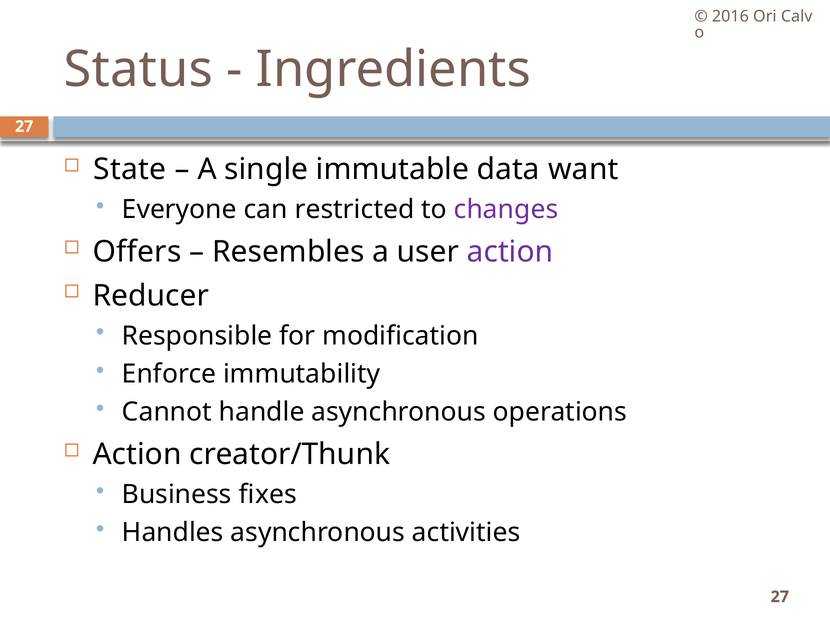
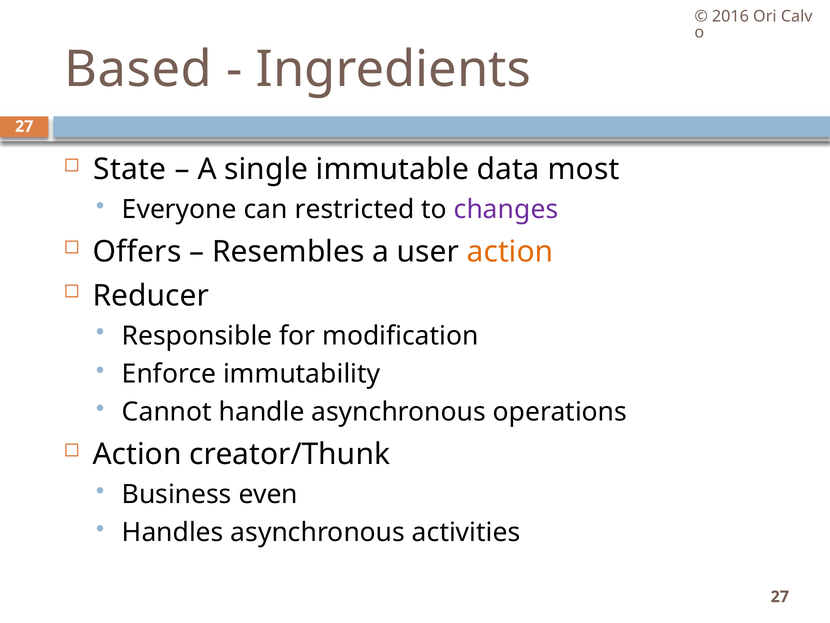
Status: Status -> Based
want: want -> most
action at (510, 252) colour: purple -> orange
fixes: fixes -> even
